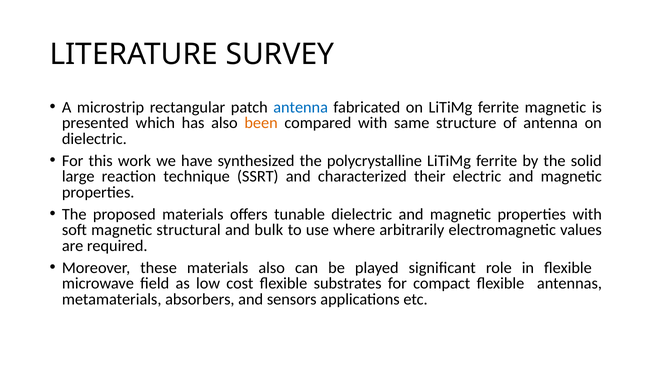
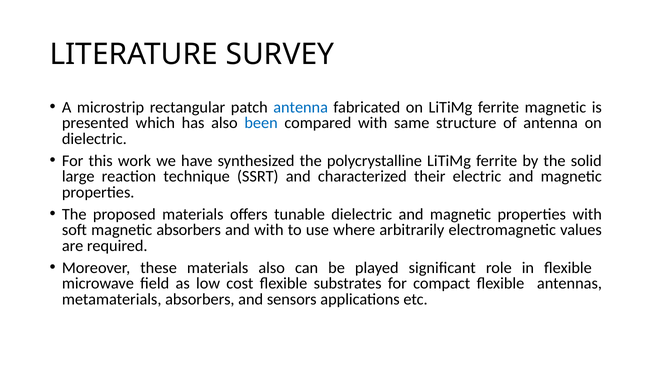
been colour: orange -> blue
magnetic structural: structural -> absorbers
and bulk: bulk -> with
